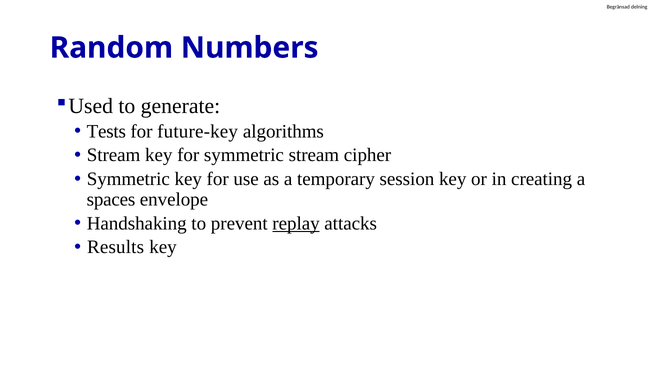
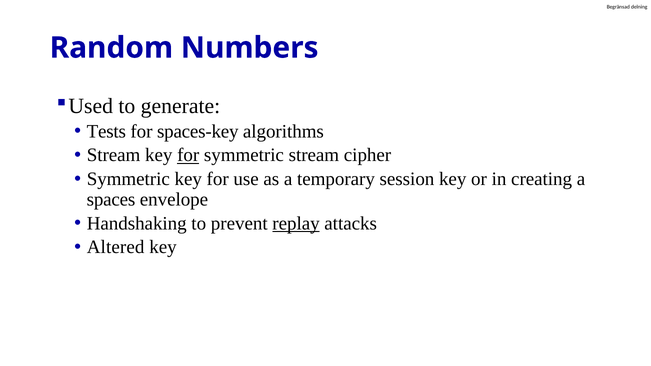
future-key: future-key -> spaces-key
for at (188, 155) underline: none -> present
Results: Results -> Altered
